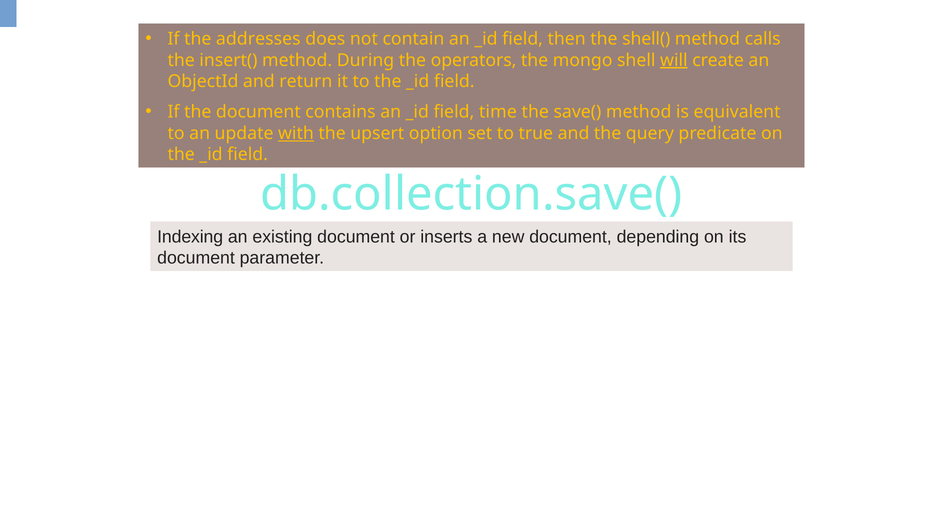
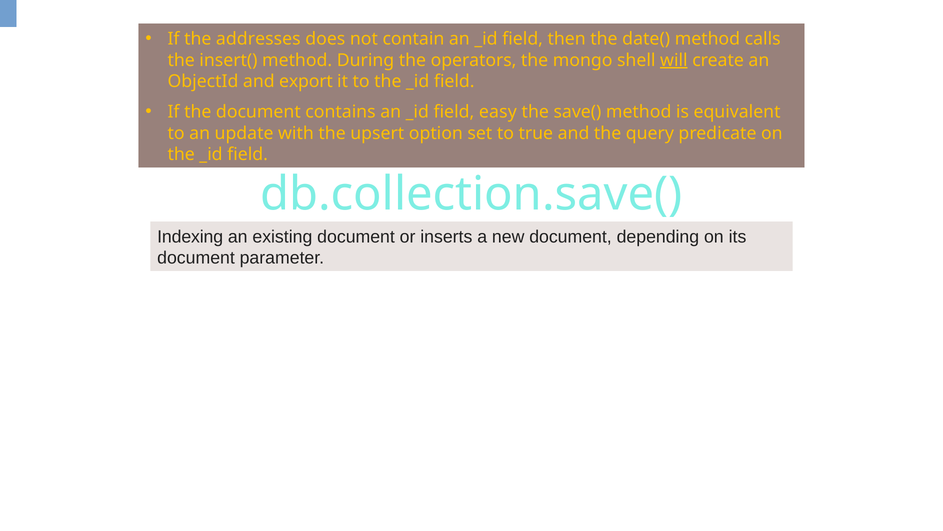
shell(: shell( -> date(
return: return -> export
time: time -> easy
with underline: present -> none
